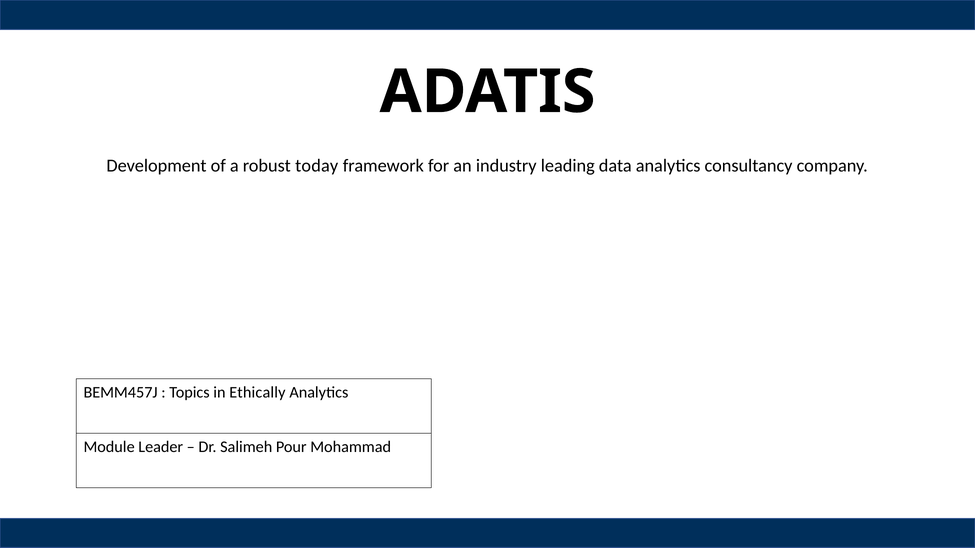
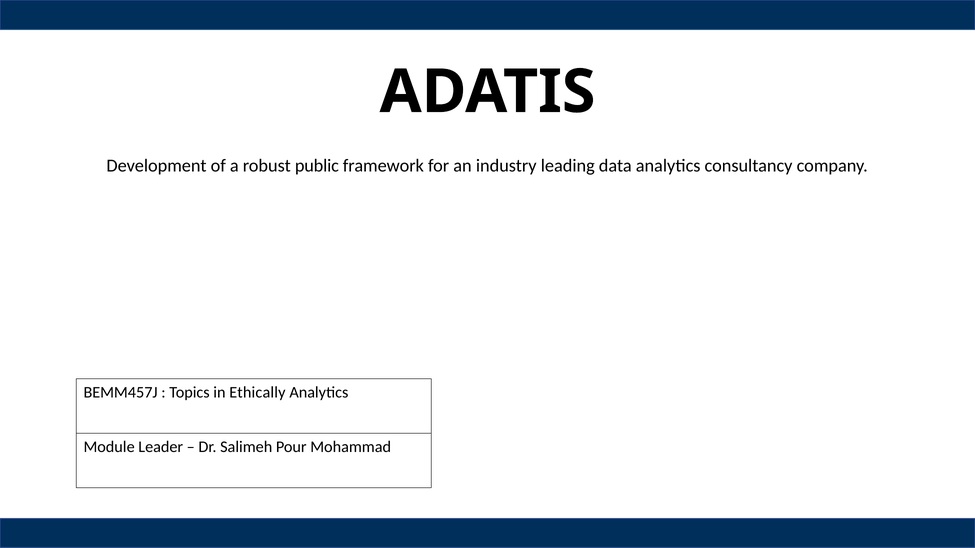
today: today -> public
